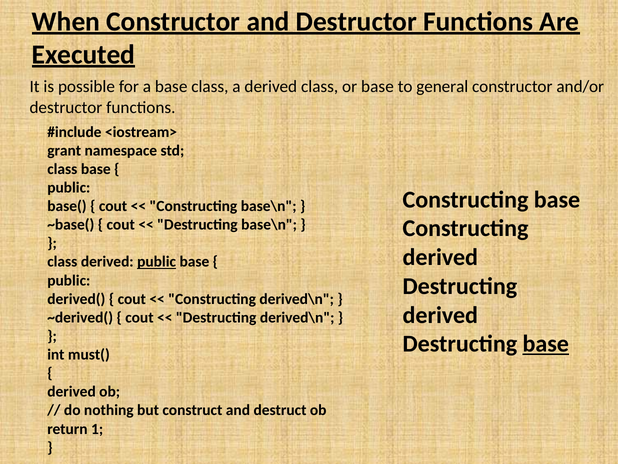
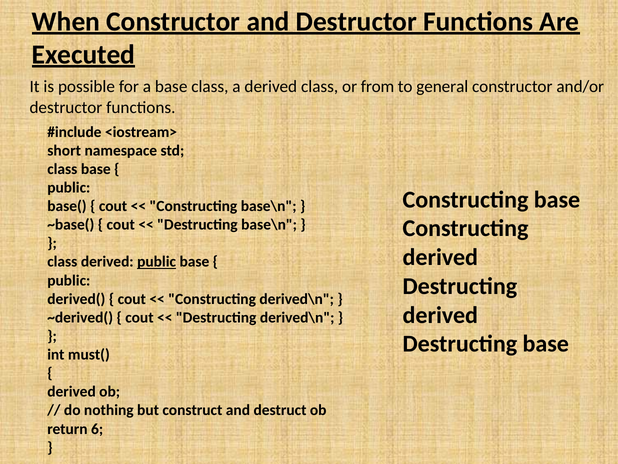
or base: base -> from
grant: grant -> short
base at (546, 344) underline: present -> none
1: 1 -> 6
